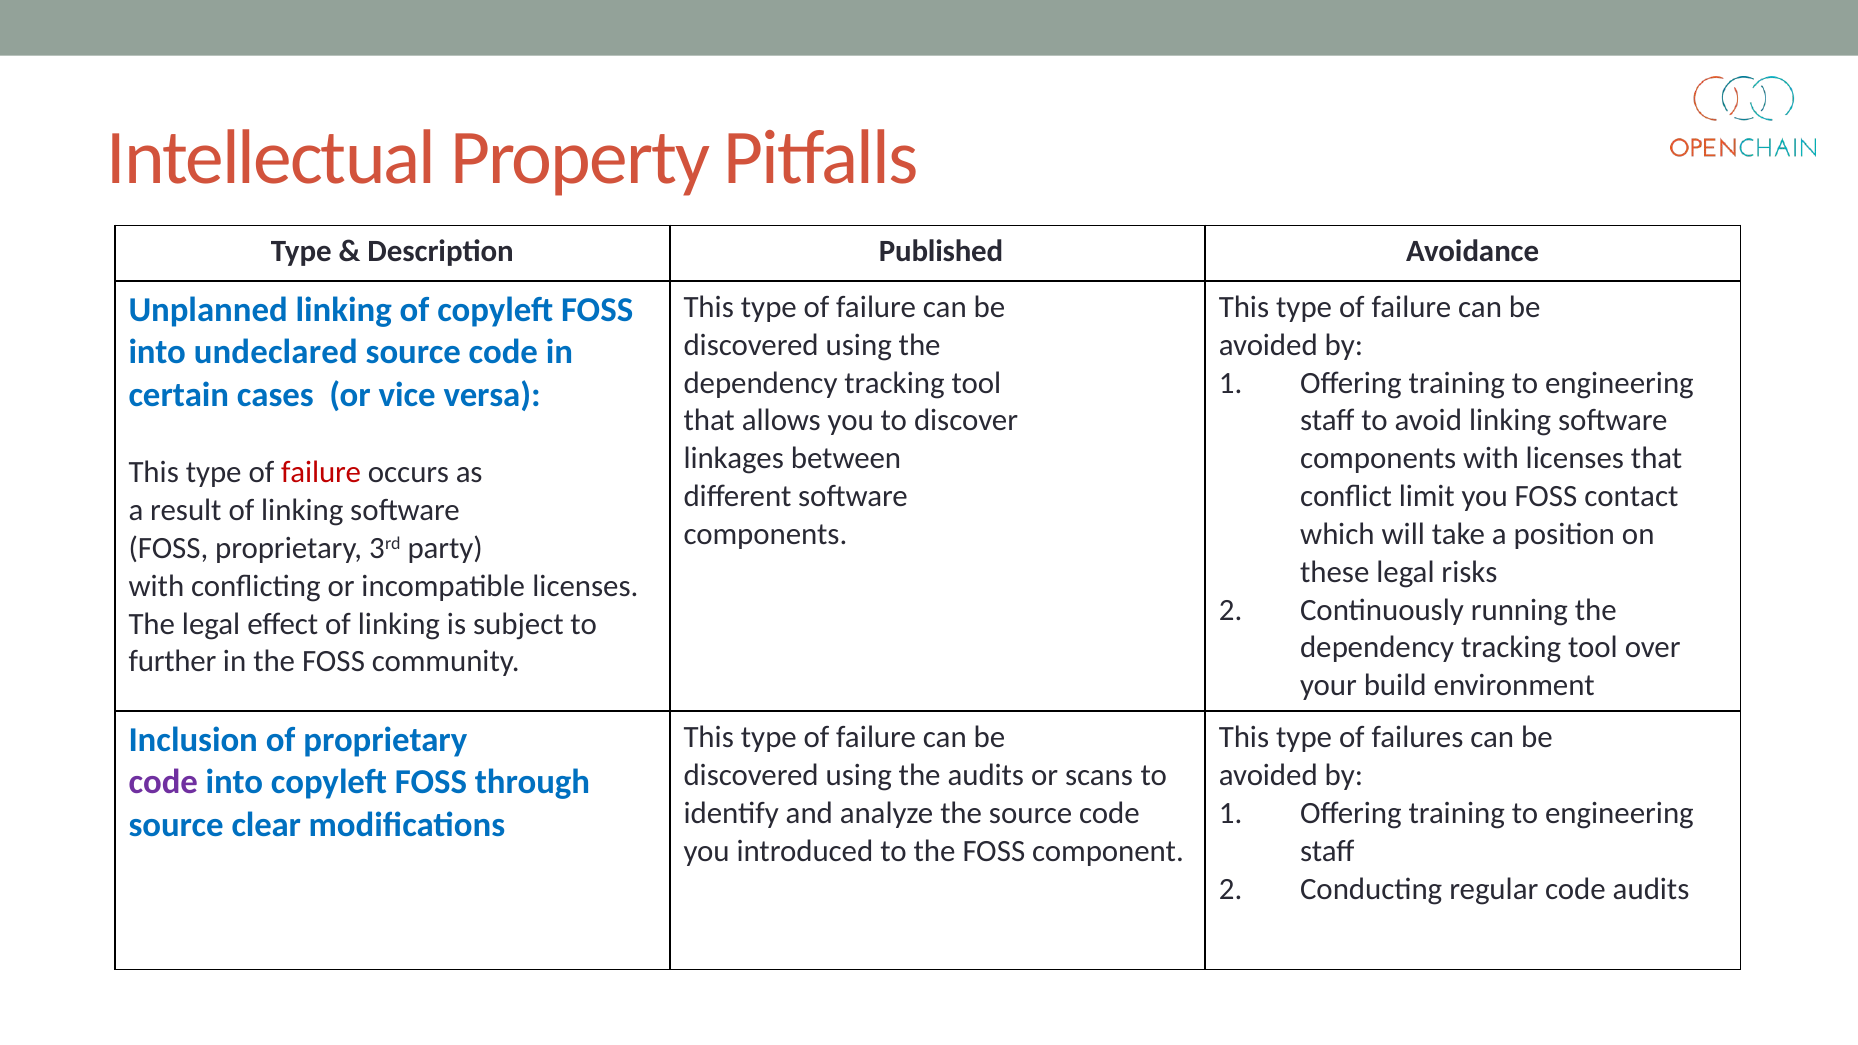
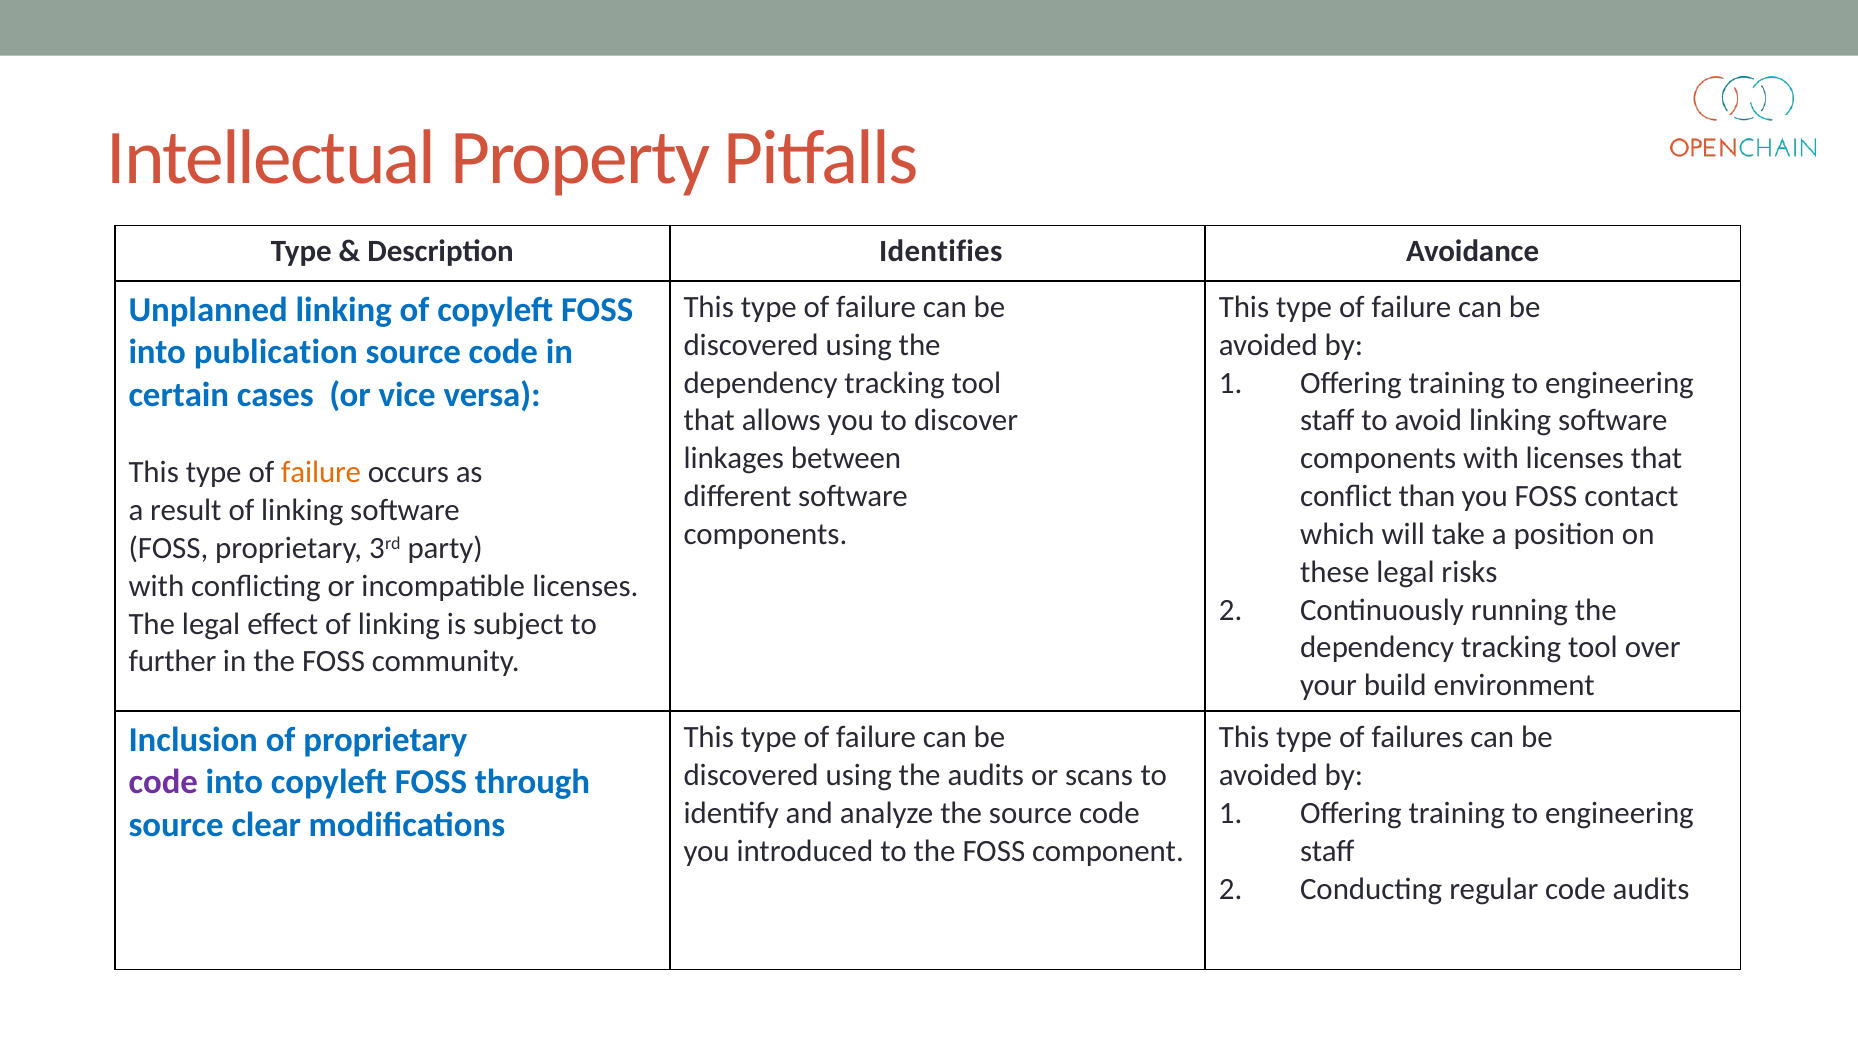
Published: Published -> Identifies
undeclared: undeclared -> publication
failure at (321, 473) colour: red -> orange
limit: limit -> than
